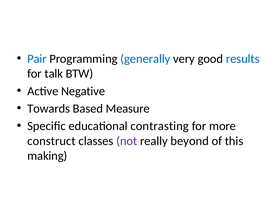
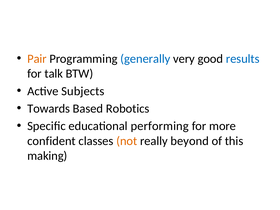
Pair colour: blue -> orange
Negative: Negative -> Subjects
Measure: Measure -> Robotics
contrasting: contrasting -> performing
construct: construct -> confident
not colour: purple -> orange
